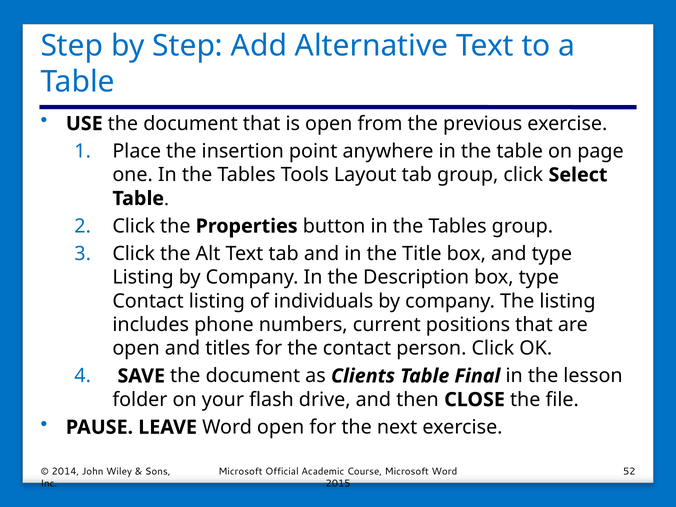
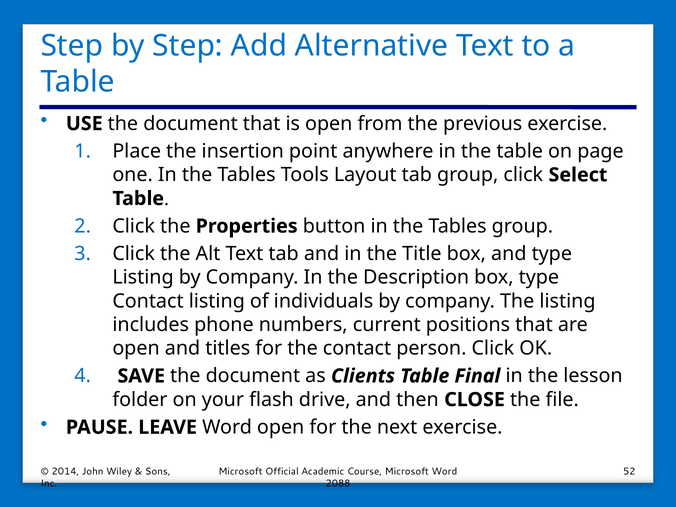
2015: 2015 -> 2088
